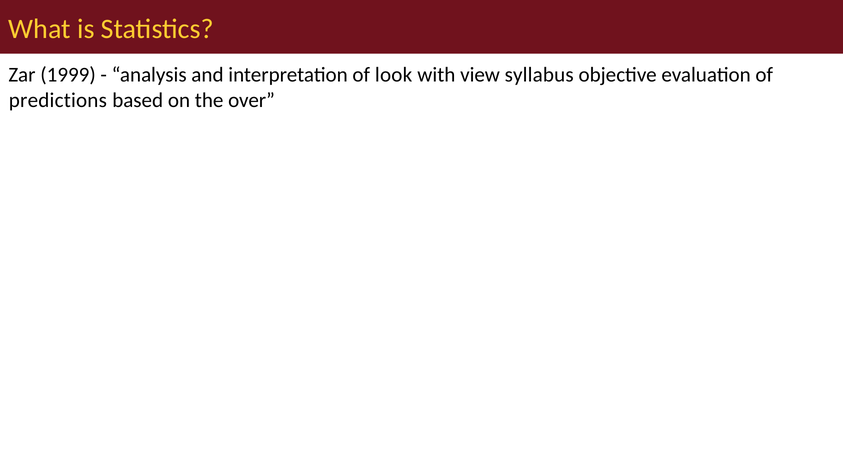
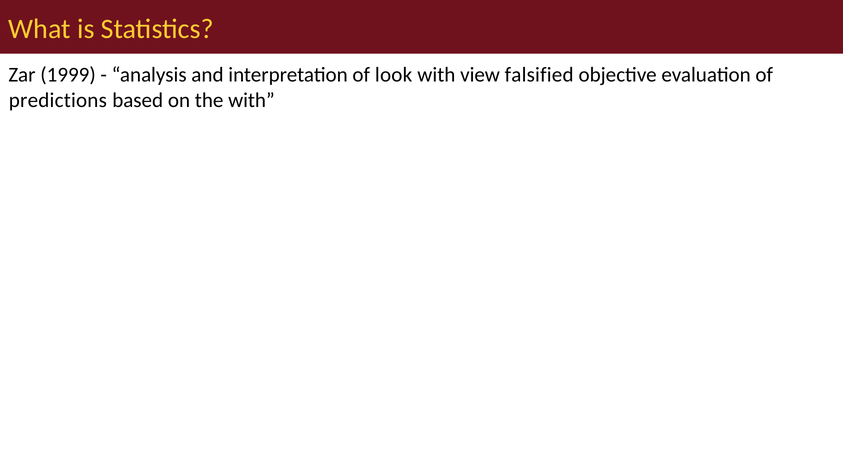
syllabus: syllabus -> falsified
the over: over -> with
